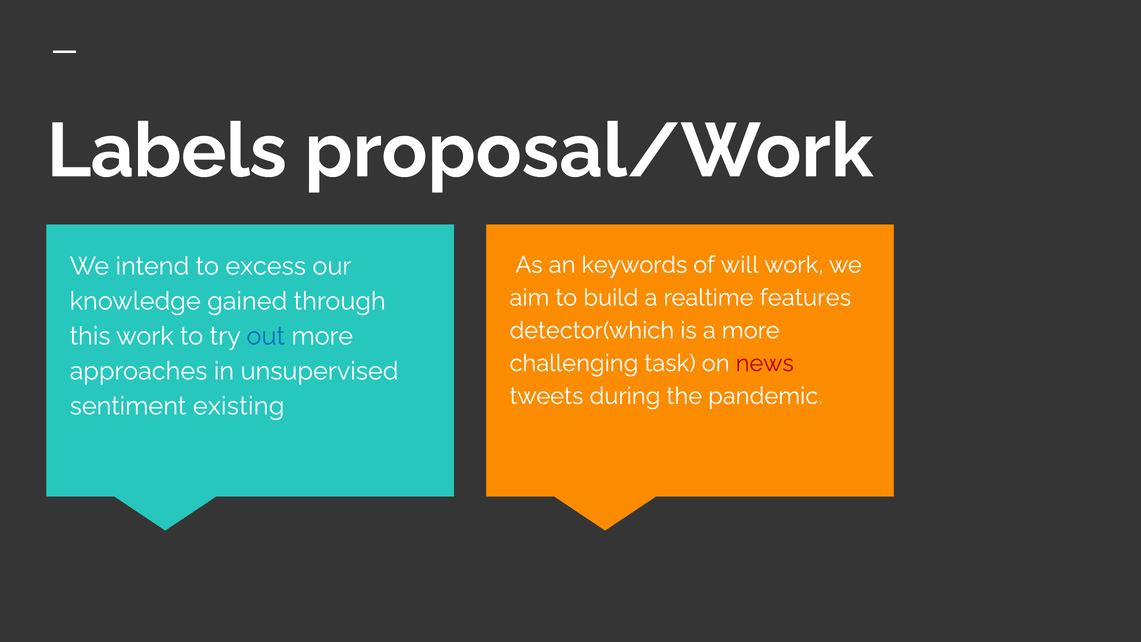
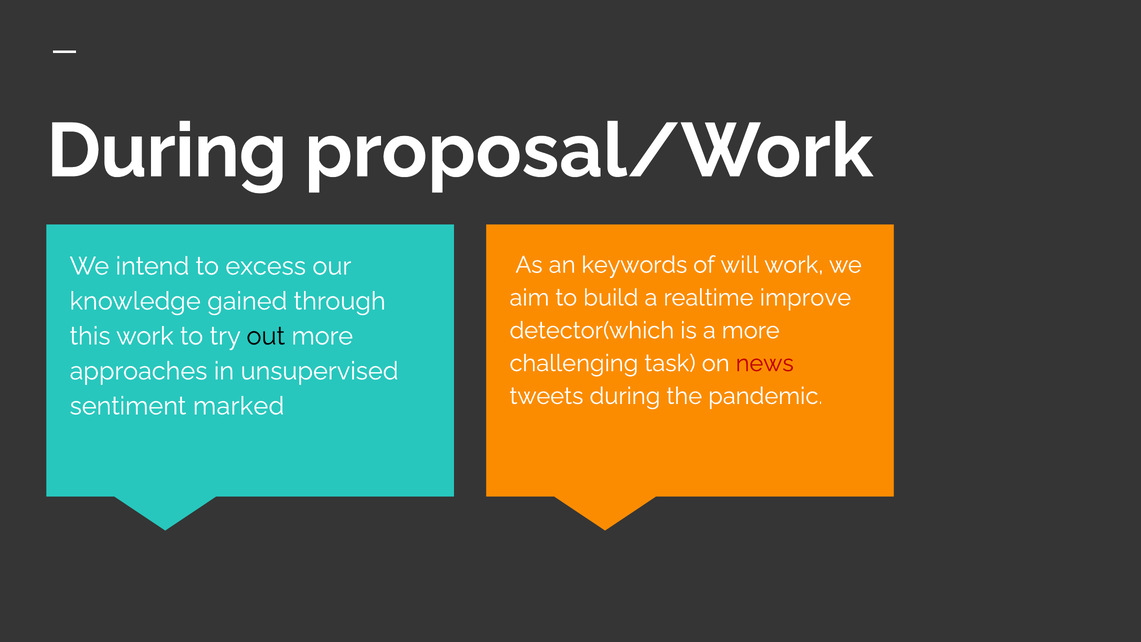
Labels at (167, 151): Labels -> During
features: features -> improve
out colour: blue -> black
existing: existing -> marked
